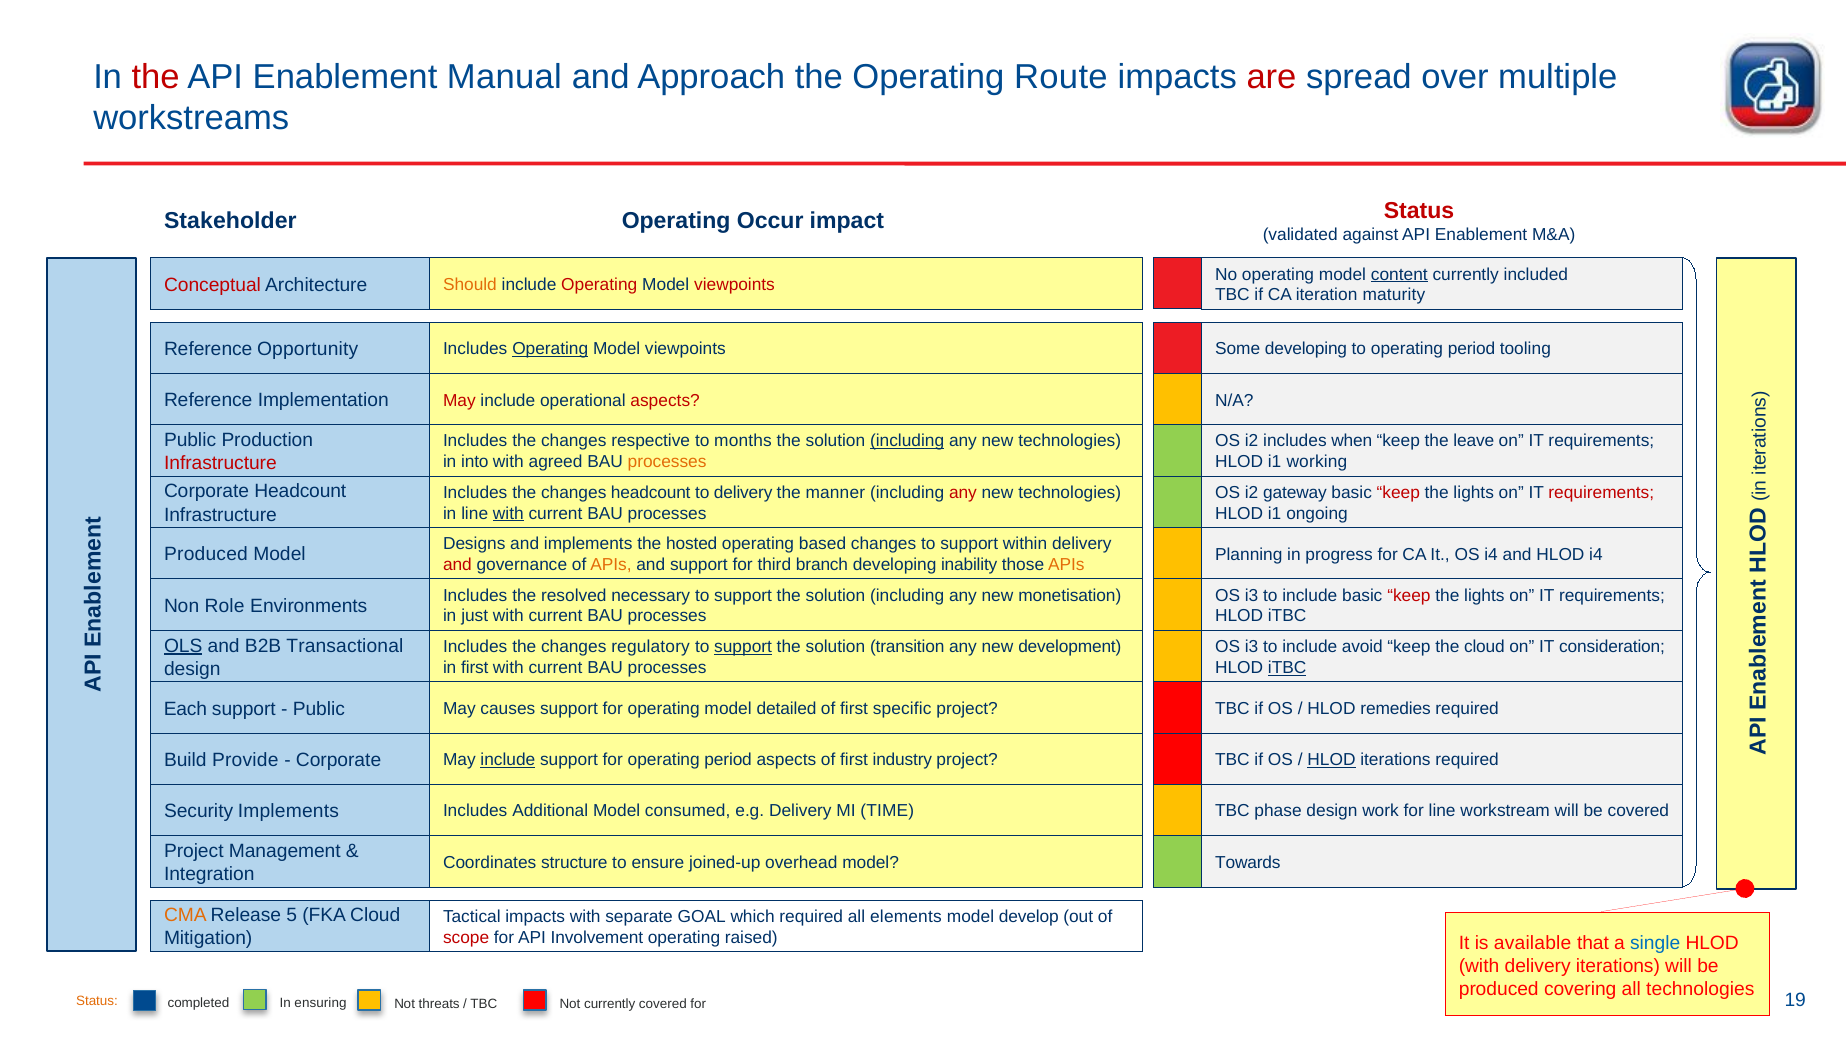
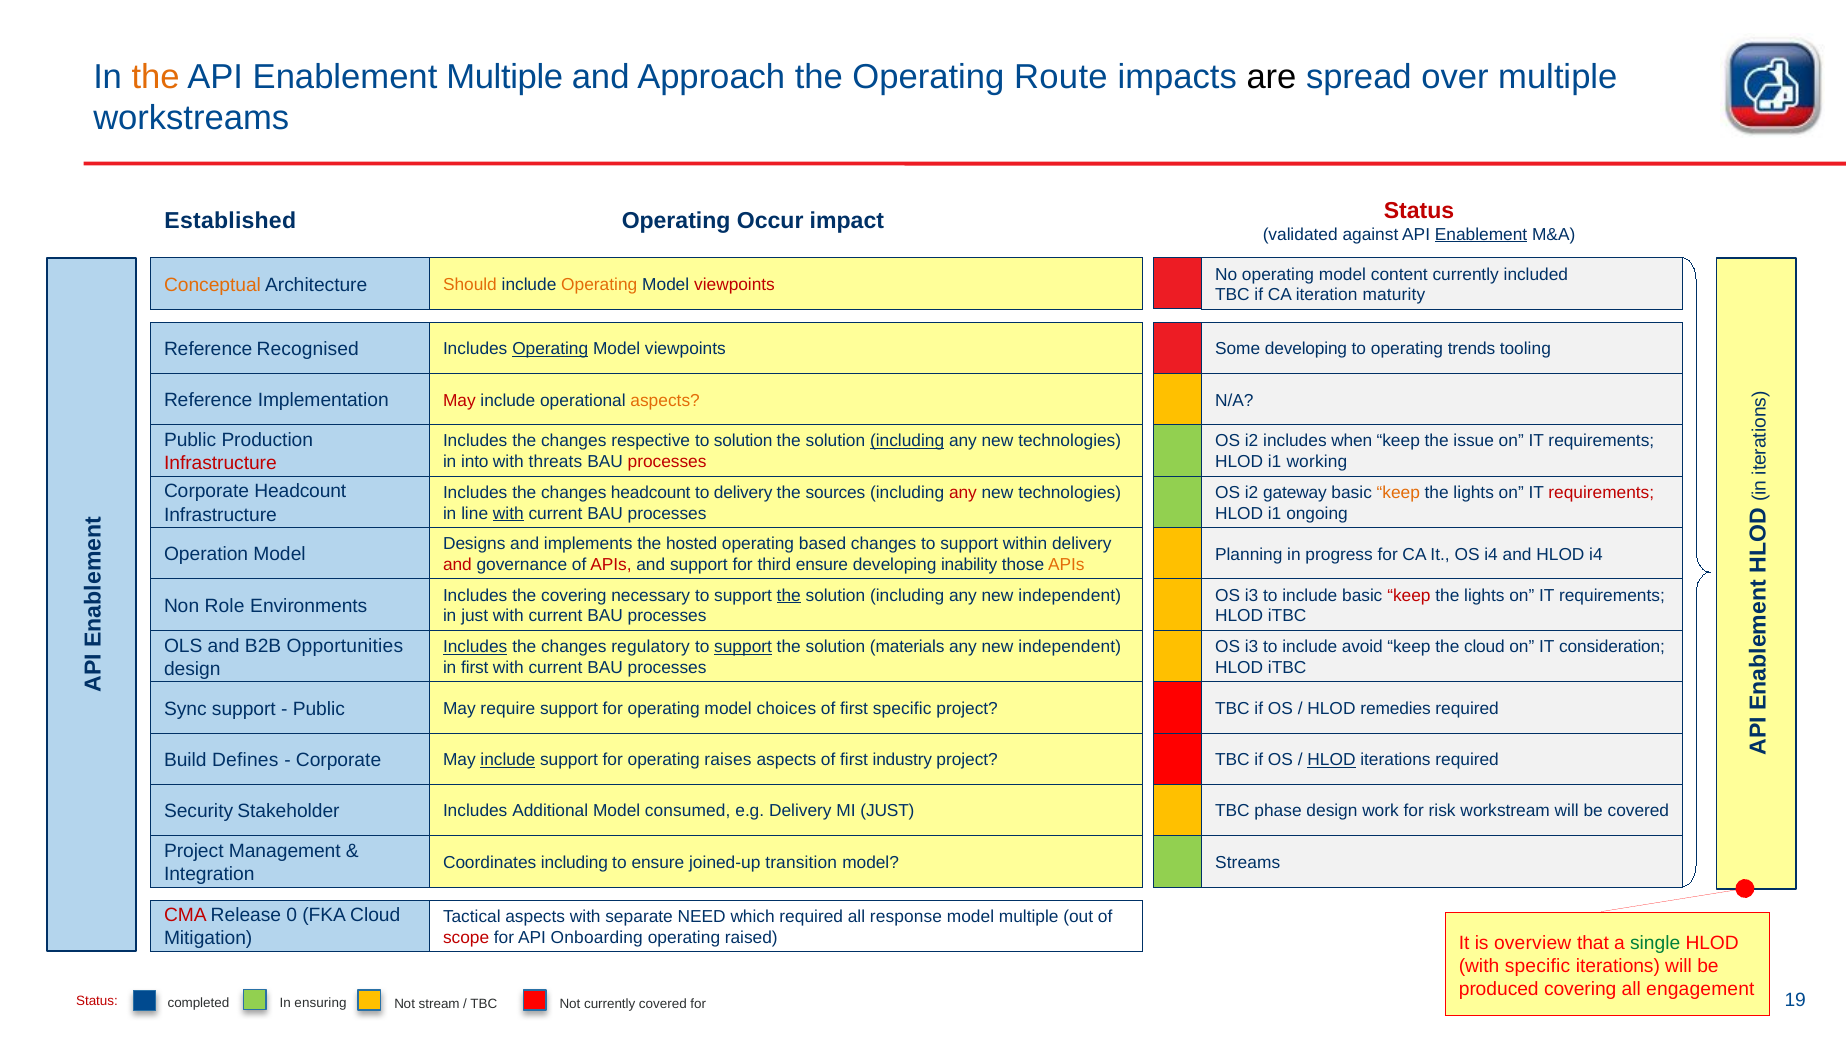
the at (156, 77) colour: red -> orange
Enablement Manual: Manual -> Multiple
are colour: red -> black
Stakeholder: Stakeholder -> Established
Enablement at (1481, 234) underline: none -> present
content underline: present -> none
Conceptual colour: red -> orange
Operating at (599, 285) colour: red -> orange
Opportunity: Opportunity -> Recognised
to operating period: period -> trends
aspects at (665, 400) colour: red -> orange
to months: months -> solution
leave: leave -> issue
agreed: agreed -> threats
processes at (667, 462) colour: orange -> red
manner: manner -> sources
keep at (1398, 493) colour: red -> orange
Produced at (206, 555): Produced -> Operation
APIs at (611, 565) colour: orange -> red
third branch: branch -> ensure
the resolved: resolved -> covering
the at (789, 596) underline: none -> present
including any new monetisation: monetisation -> independent
OLS underline: present -> none
Transactional: Transactional -> Opportunities
Includes at (475, 647) underline: none -> present
transition: transition -> materials
development at (1070, 647): development -> independent
iTBC at (1287, 668) underline: present -> none
Each: Each -> Sync
causes: causes -> require
detailed: detailed -> choices
Provide: Provide -> Defines
for operating period: period -> raises
Security Implements: Implements -> Stakeholder
MI TIME: TIME -> JUST
for line: line -> risk
Coordinates structure: structure -> including
overhead: overhead -> transition
Towards: Towards -> Streams
CMA colour: orange -> red
5: 5 -> 0
Tactical impacts: impacts -> aspects
GOAL: GOAL -> NEED
elements: elements -> response
model develop: develop -> multiple
Involvement: Involvement -> Onboarding
available: available -> overview
single colour: blue -> green
with delivery: delivery -> specific
all technologies: technologies -> engagement
Status at (97, 1002) colour: orange -> red
threats: threats -> stream
